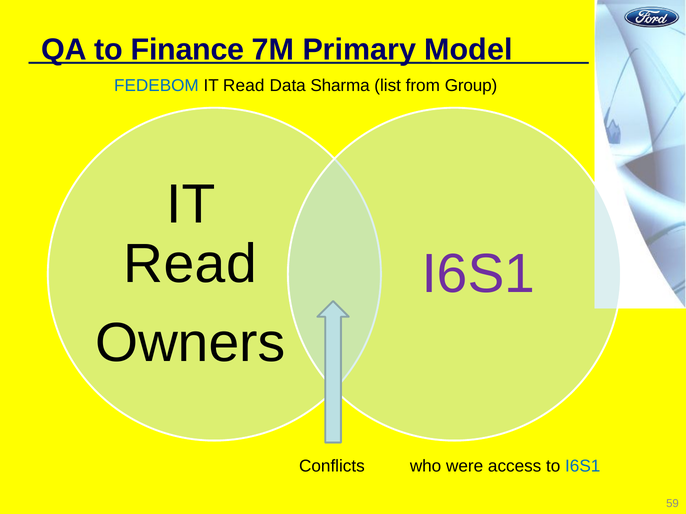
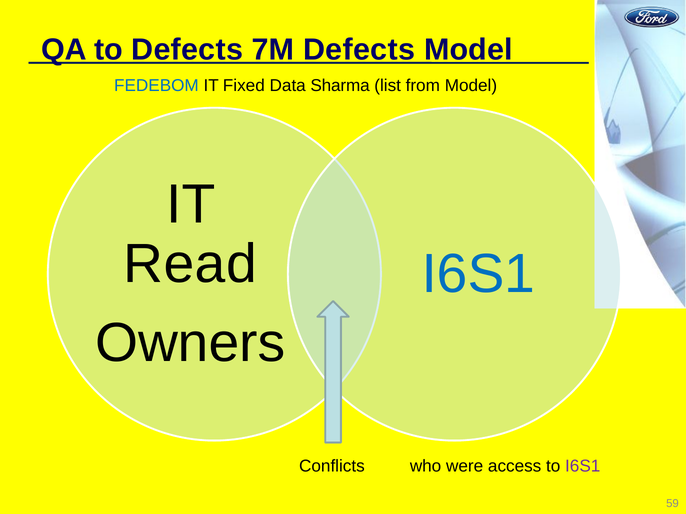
to Finance: Finance -> Defects
7M Primary: Primary -> Defects
Read at (244, 86): Read -> Fixed
from Group: Group -> Model
I6S1 at (478, 274) colour: purple -> blue
I6S1 at (583, 466) colour: blue -> purple
